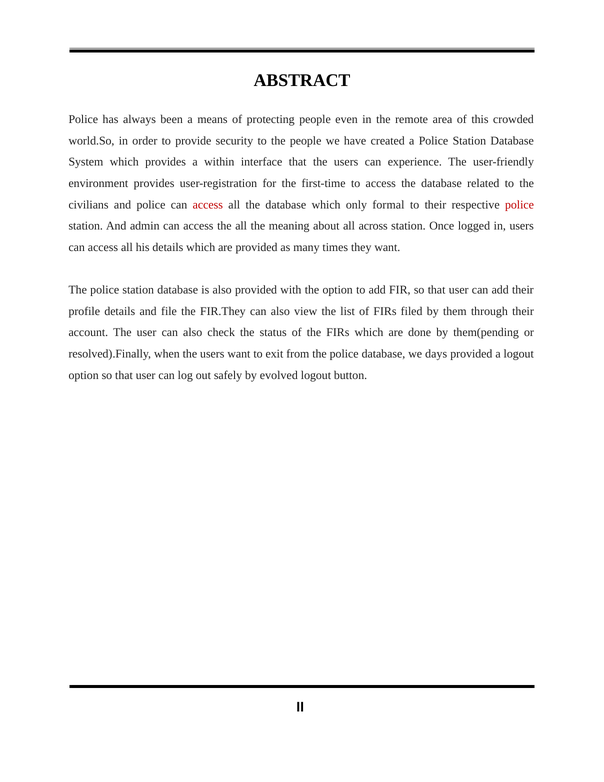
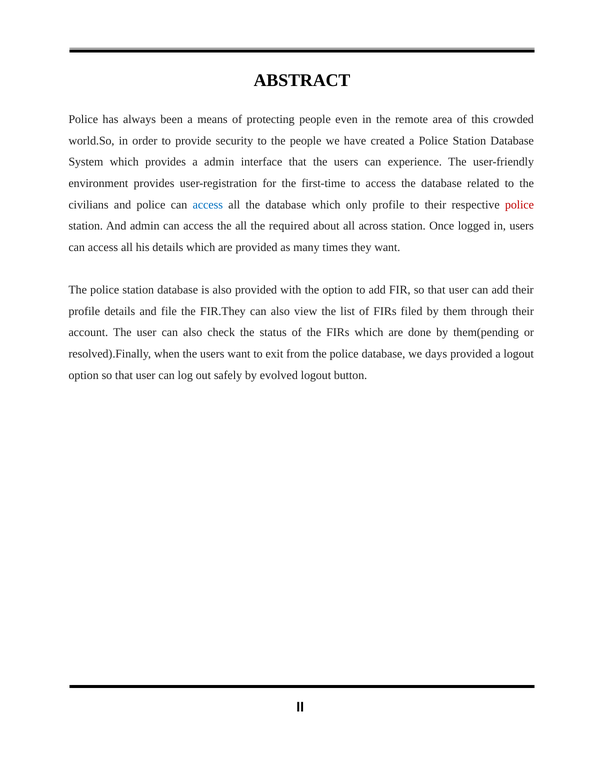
a within: within -> admin
access at (208, 205) colour: red -> blue
only formal: formal -> profile
meaning: meaning -> required
